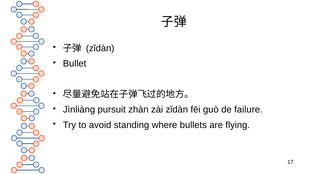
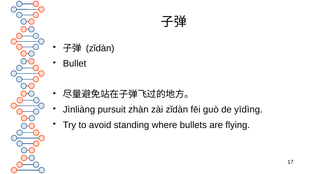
failure: failure -> yīdìng
